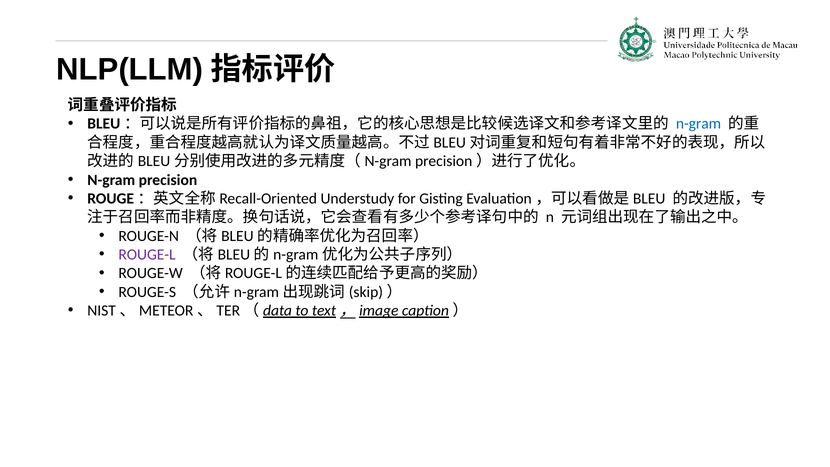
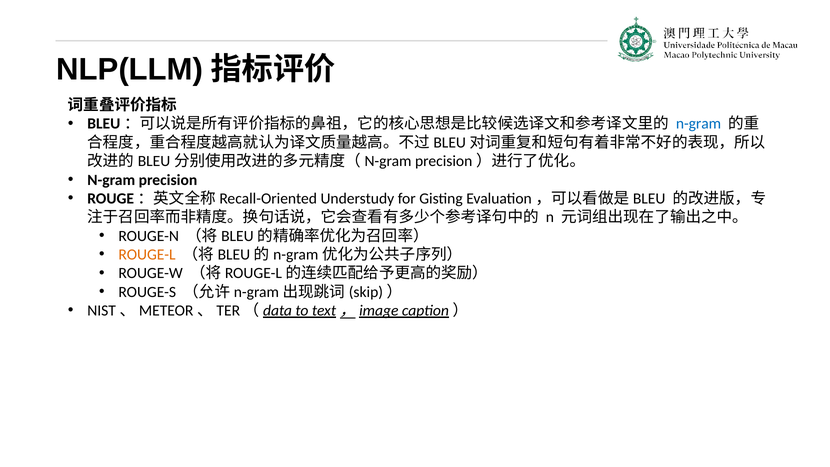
ROUGE-L colour: purple -> orange
